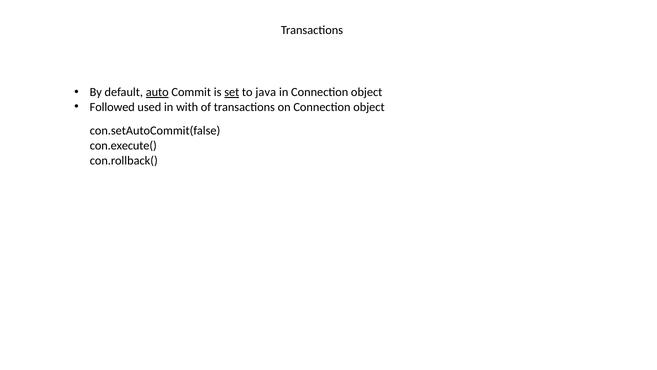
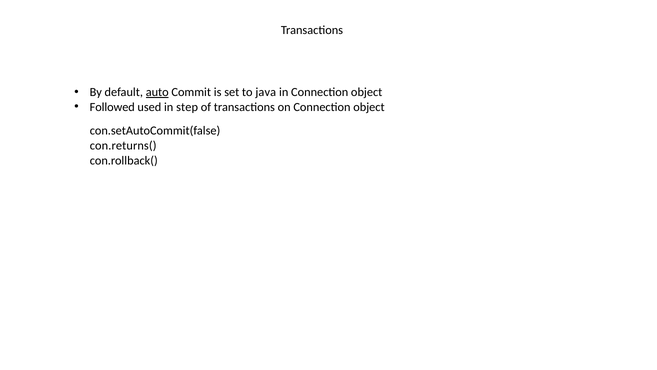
set underline: present -> none
with: with -> step
con.execute(: con.execute( -> con.returns(
